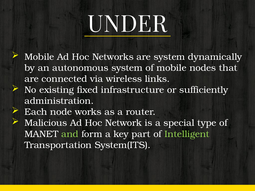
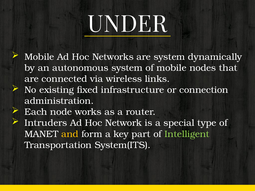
sufficiently: sufficiently -> connection
Malicious: Malicious -> Intruders
and colour: light green -> yellow
